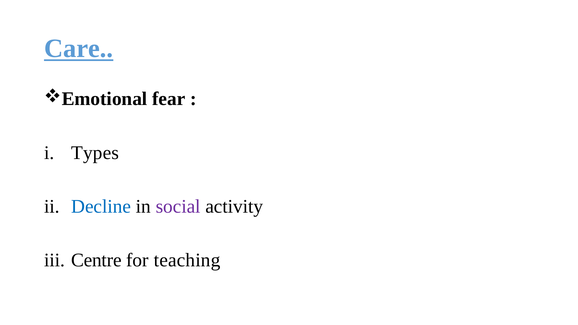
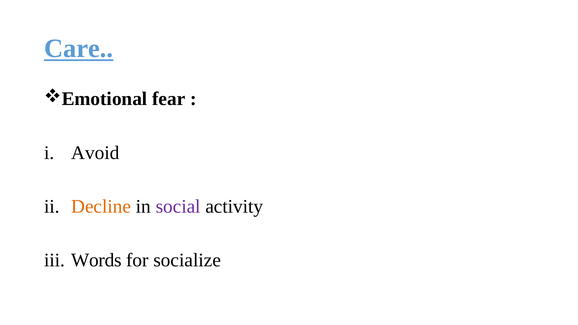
Types: Types -> Avoid
Decline colour: blue -> orange
Centre: Centre -> Words
teaching: teaching -> socialize
